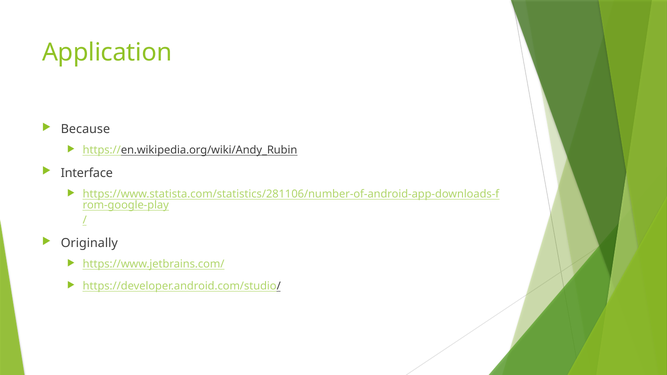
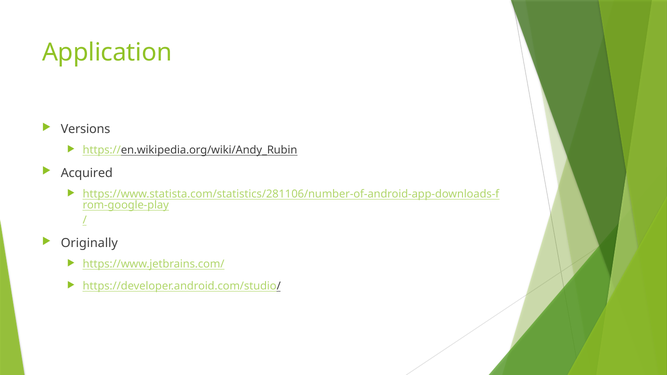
Because: Because -> Versions
Interface: Interface -> Acquired
